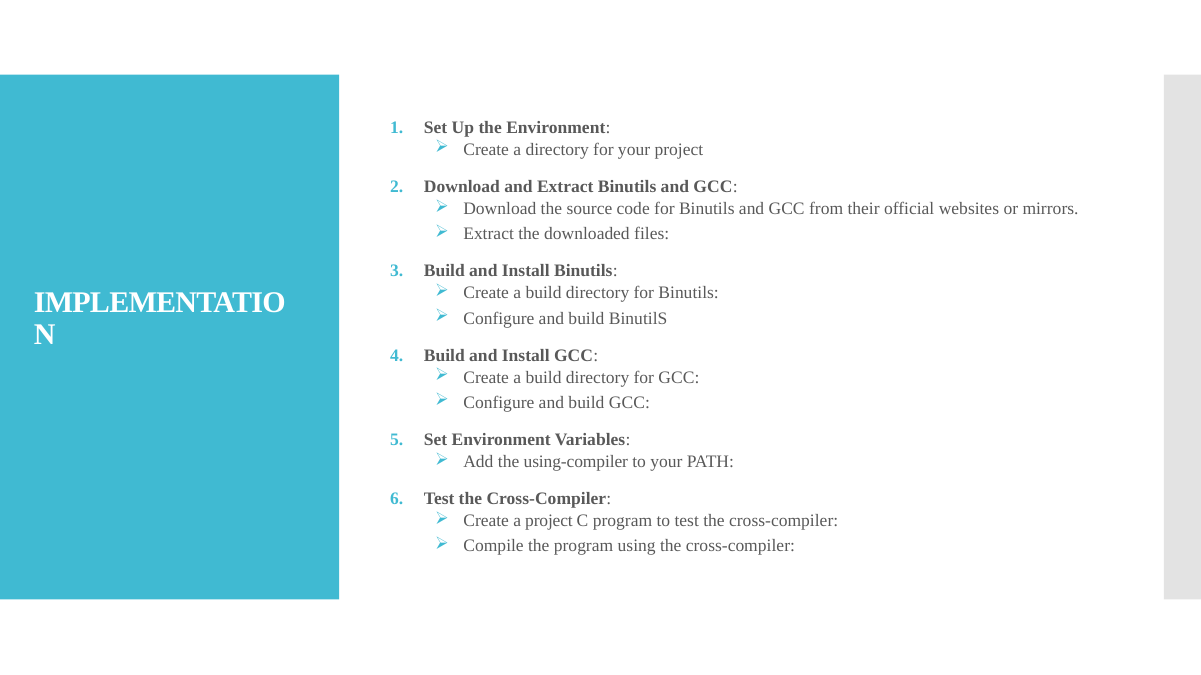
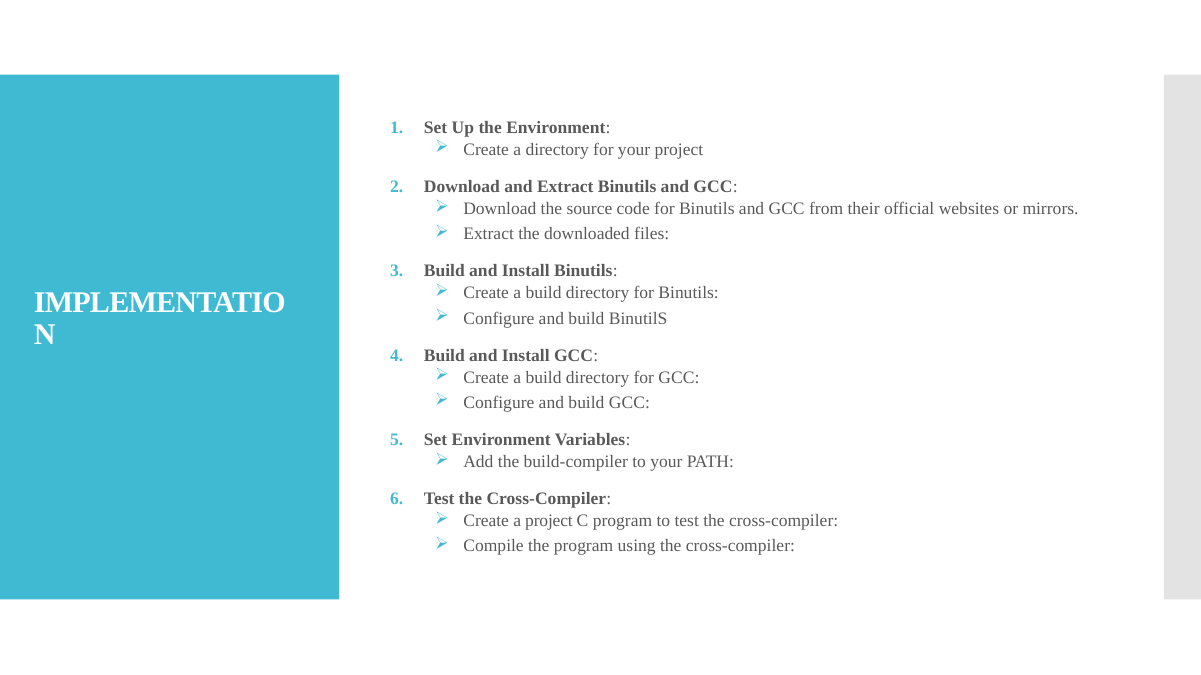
using-compiler: using-compiler -> build-compiler
